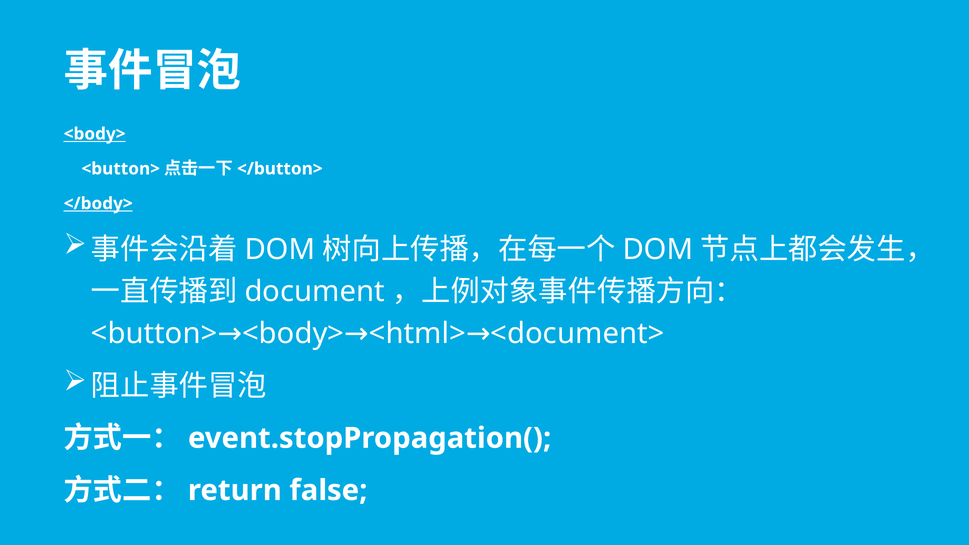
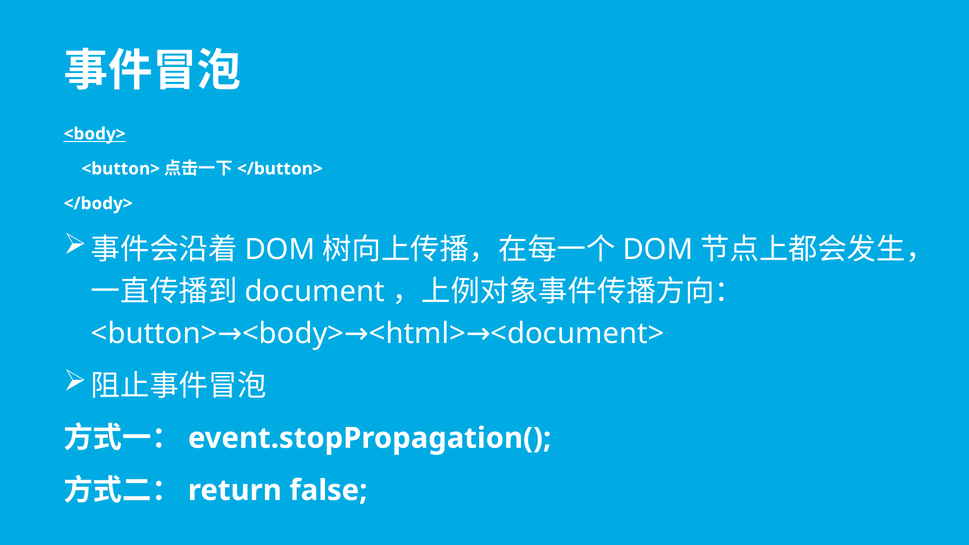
</body> underline: present -> none
